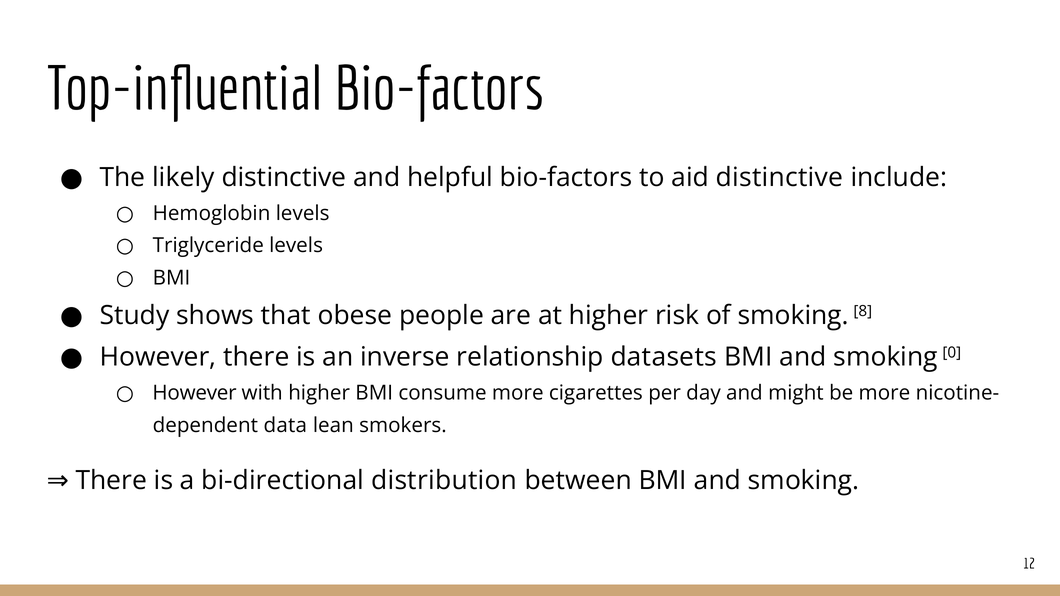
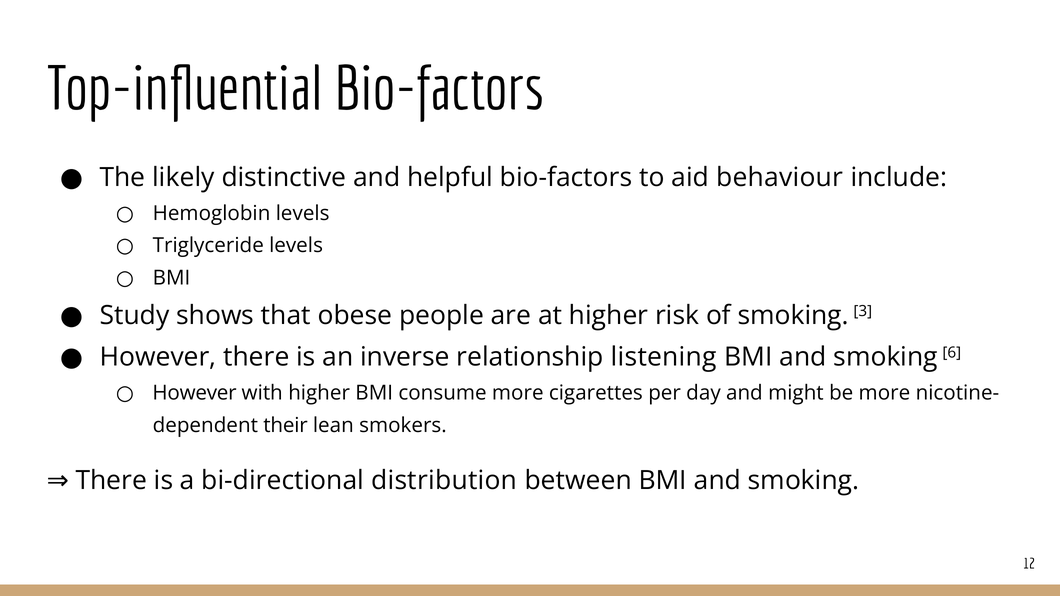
aid distinctive: distinctive -> behaviour
8: 8 -> 3
datasets: datasets -> listening
0: 0 -> 6
data: data -> their
